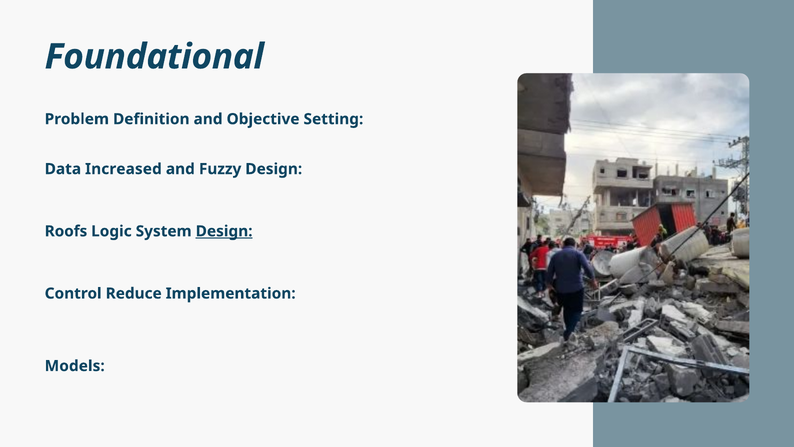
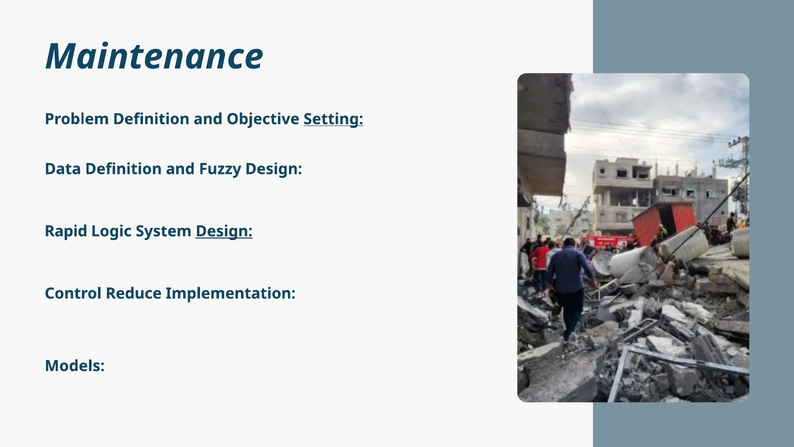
Foundational: Foundational -> Maintenance
Setting underline: none -> present
Data Increased: Increased -> Definition
Roofs: Roofs -> Rapid
